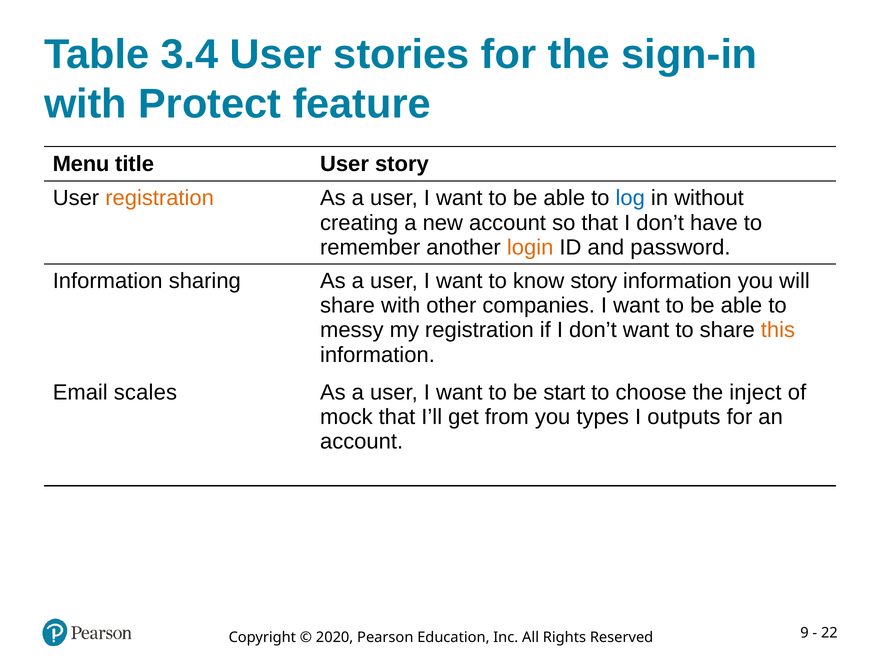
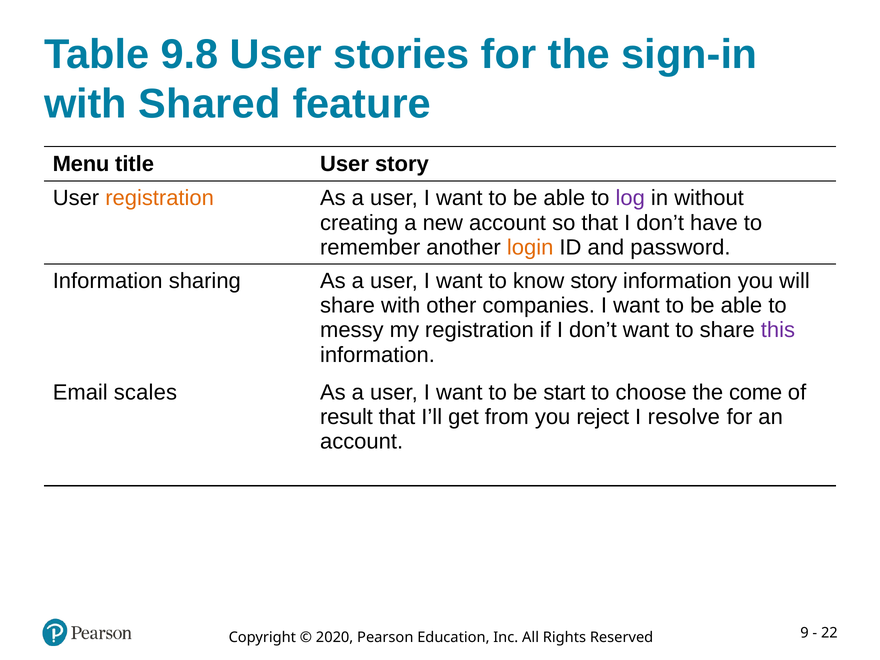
3.4: 3.4 -> 9.8
Protect: Protect -> Shared
log colour: blue -> purple
this colour: orange -> purple
inject: inject -> come
mock: mock -> result
types: types -> reject
outputs: outputs -> resolve
